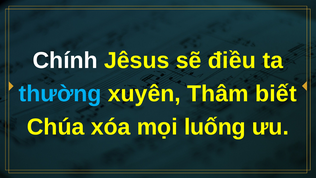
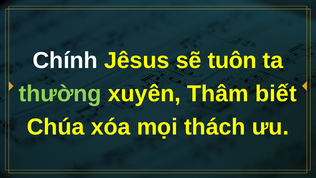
điều: điều -> tuôn
thường colour: light blue -> light green
luống: luống -> thách
